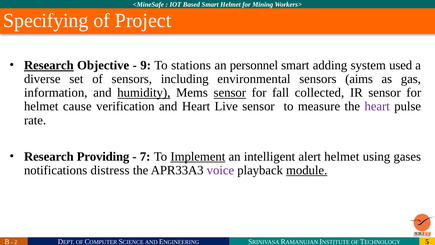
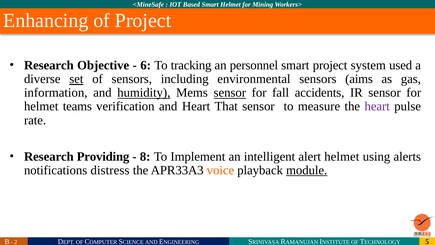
Specifying: Specifying -> Enhancing
Research at (49, 65) underline: present -> none
9: 9 -> 6
stations: stations -> tracking
smart adding: adding -> project
set underline: none -> present
collected: collected -> accidents
cause: cause -> teams
Live: Live -> That
7: 7 -> 8
Implement underline: present -> none
gases: gases -> alerts
voice colour: purple -> orange
